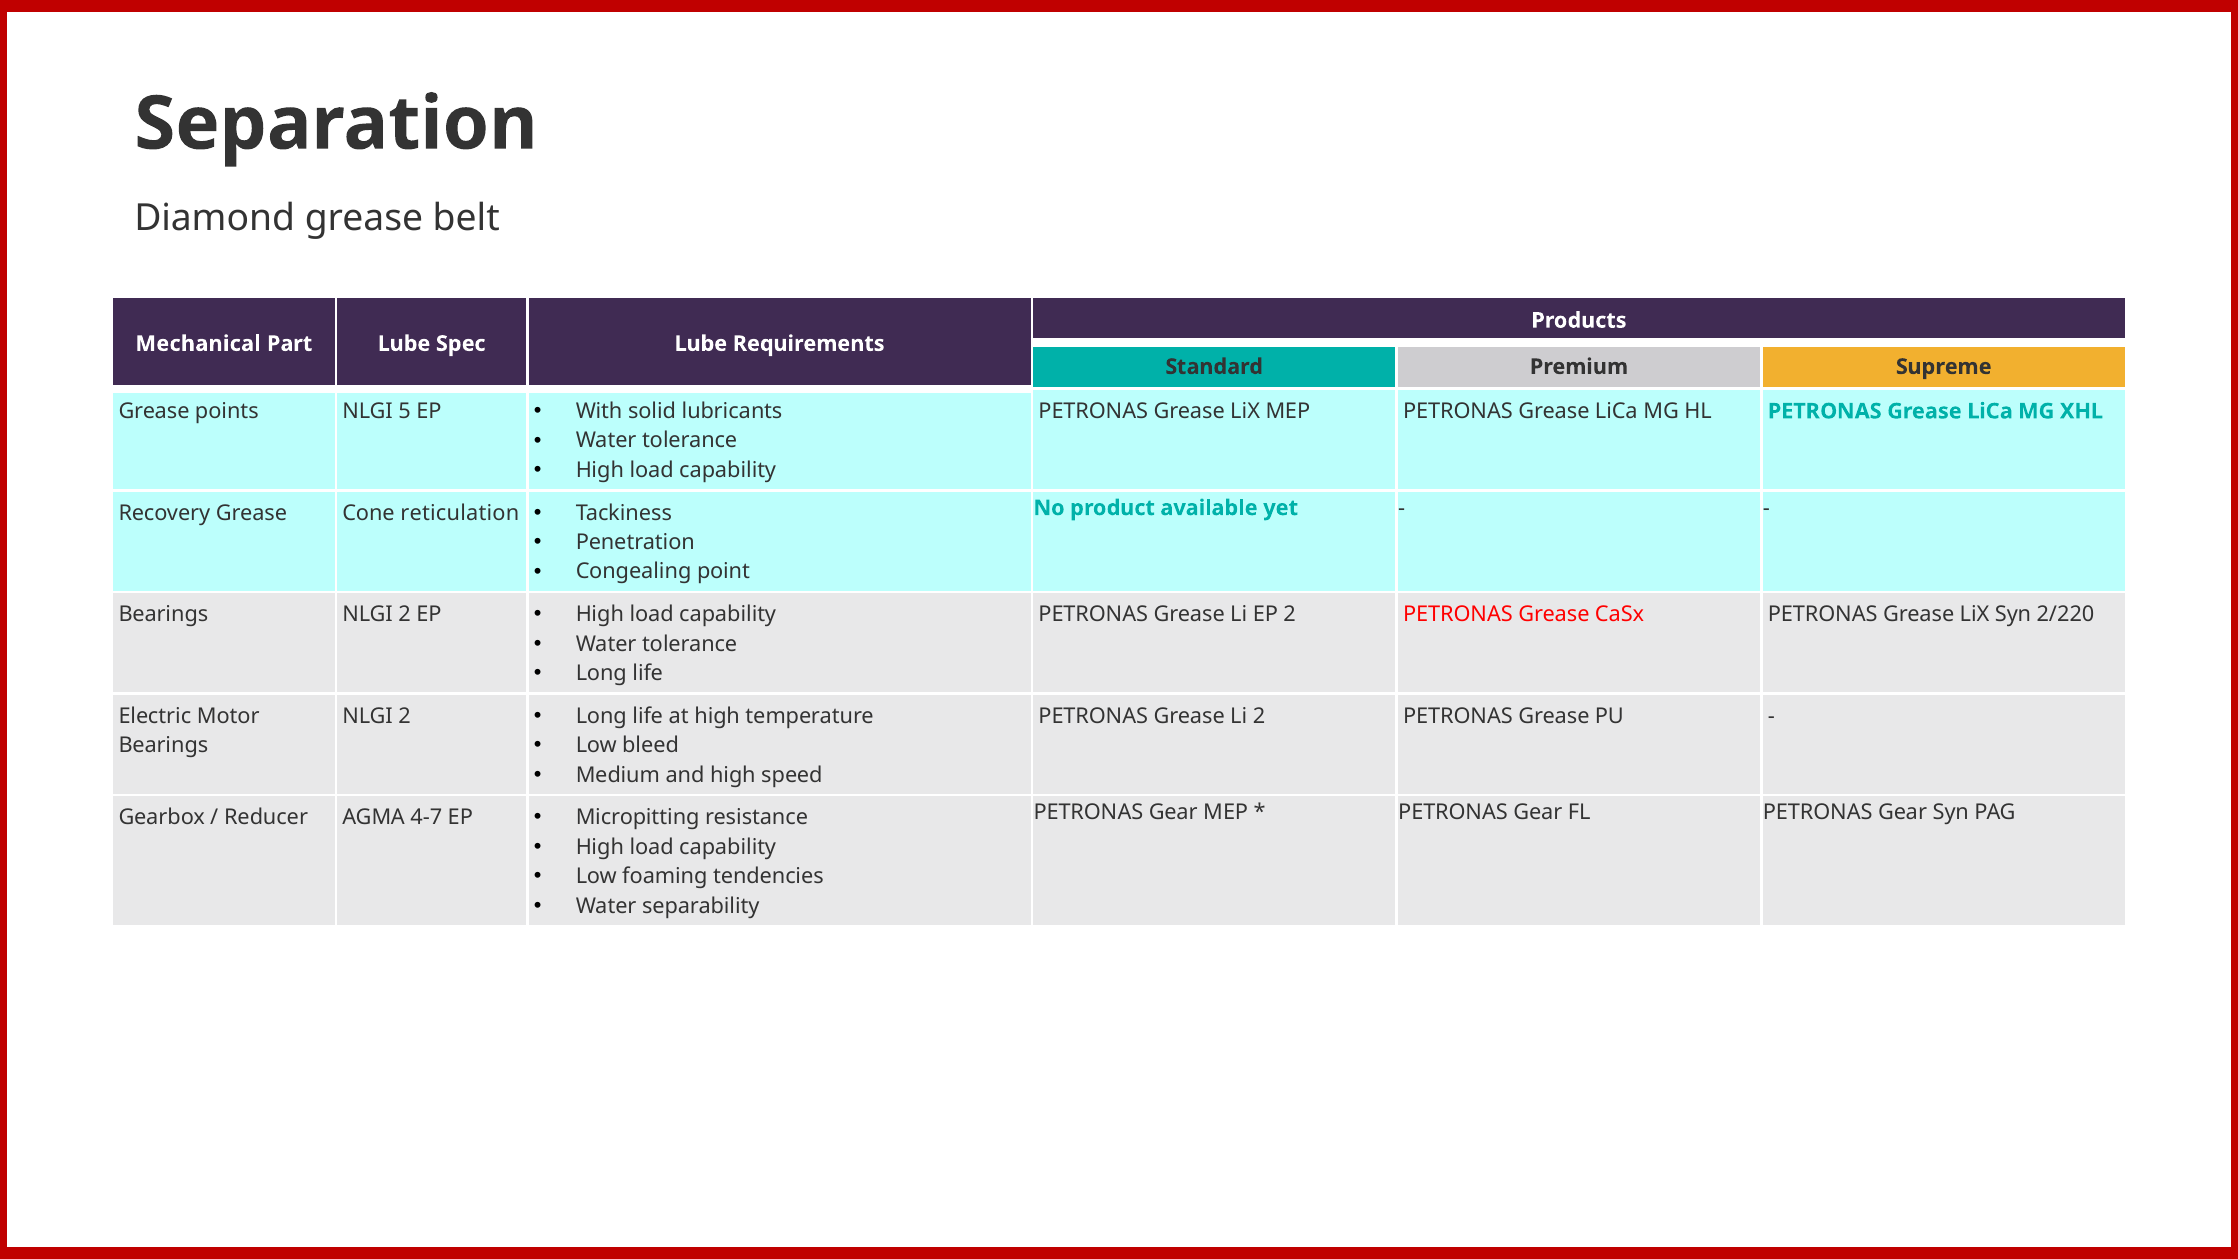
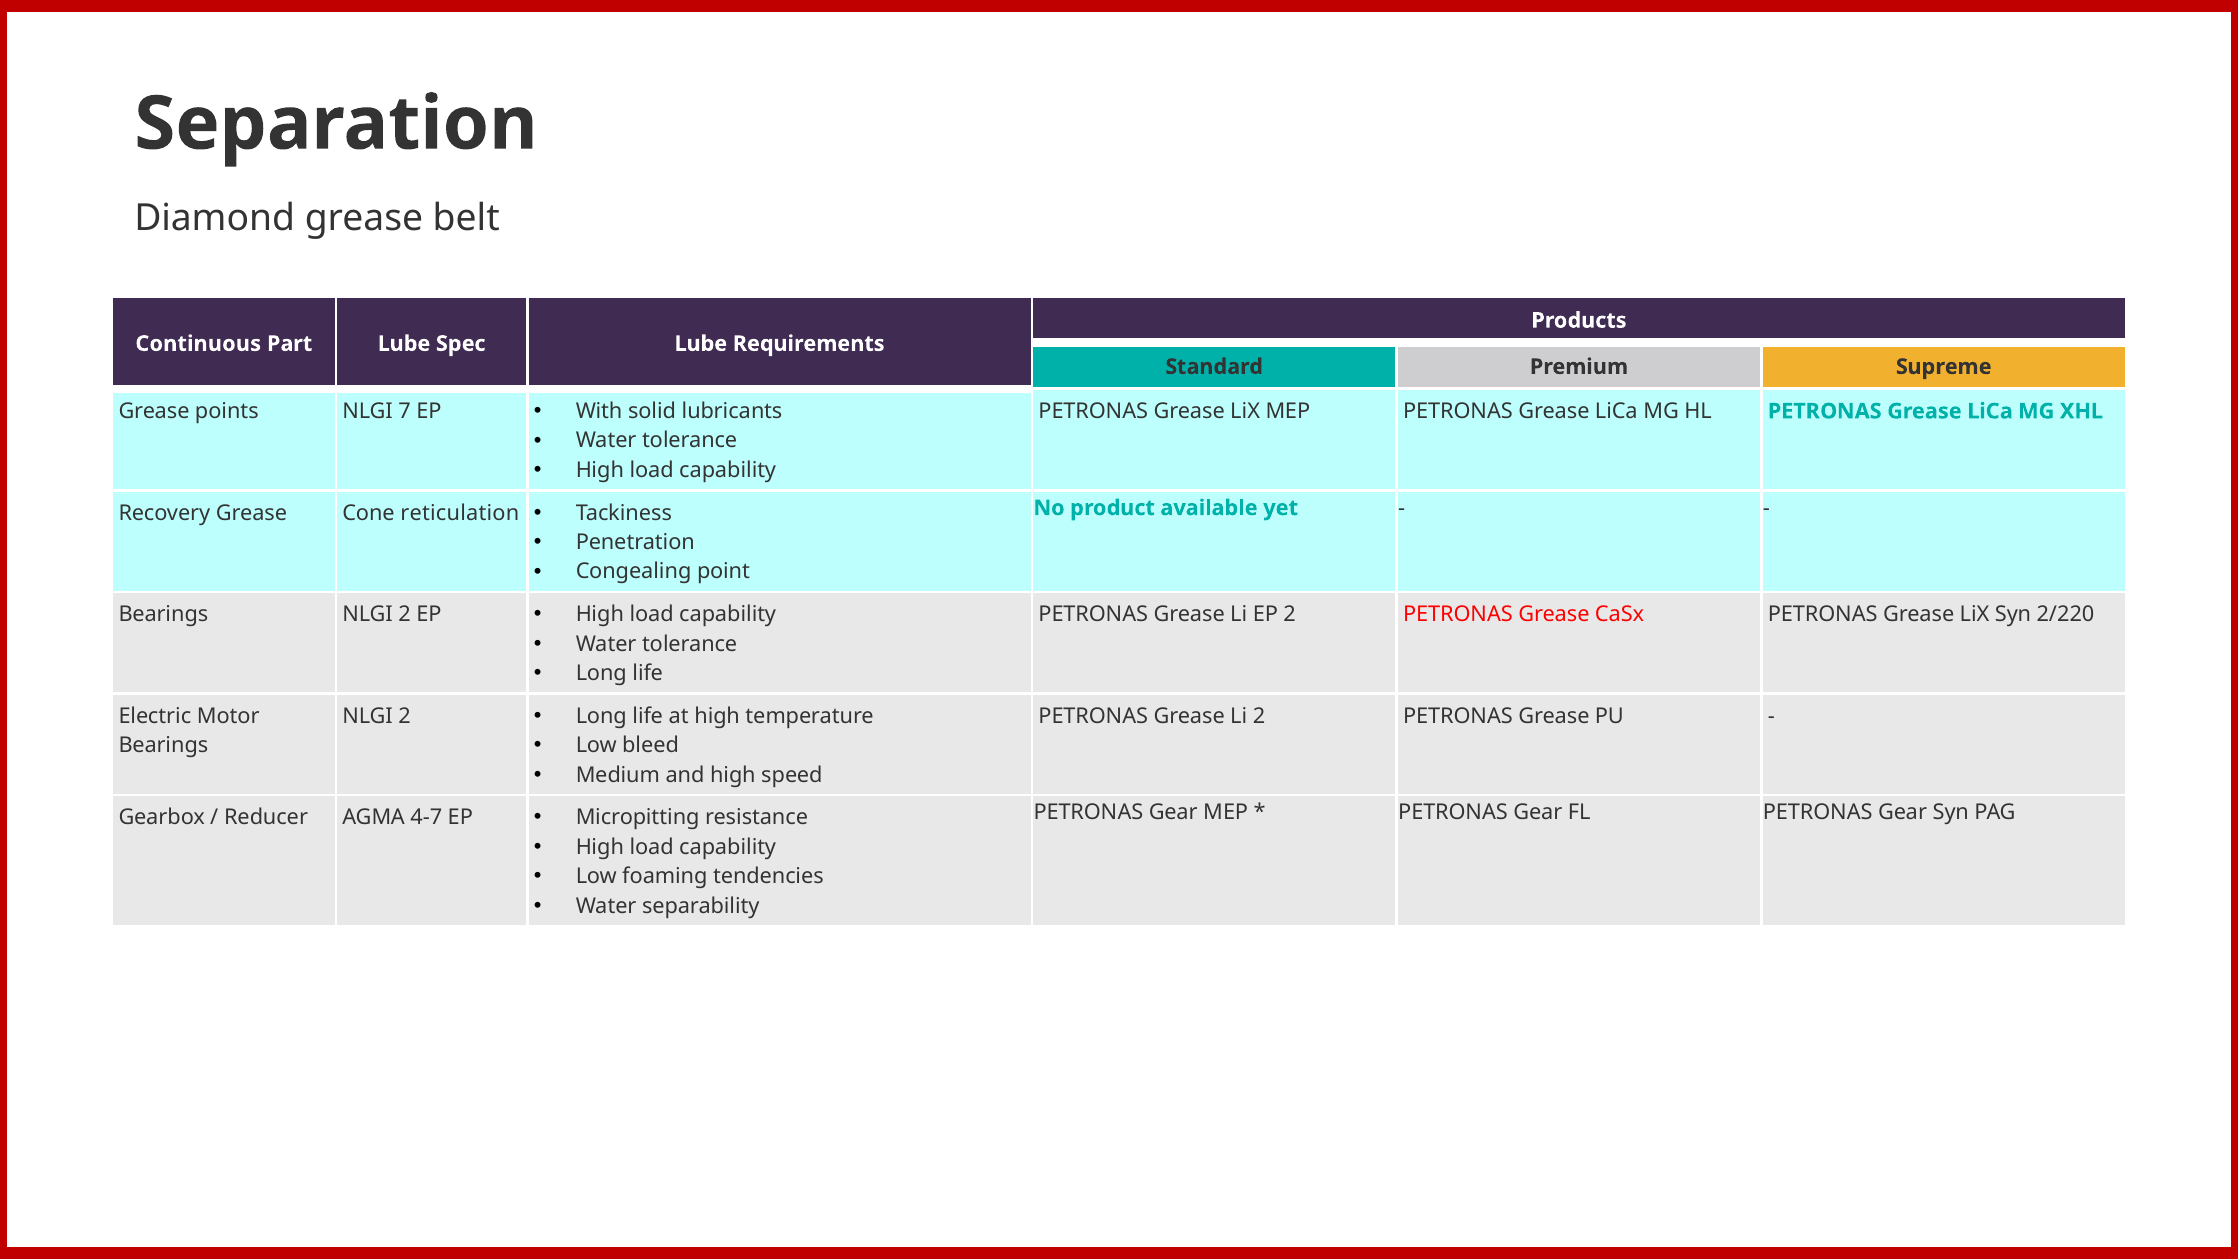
Mechanical: Mechanical -> Continuous
5: 5 -> 7
